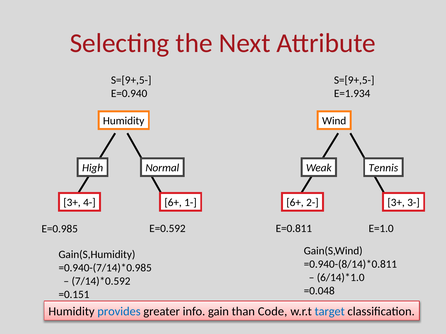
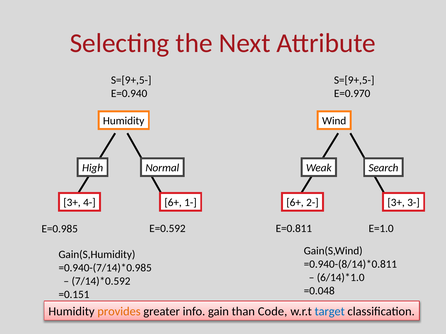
E=1.934: E=1.934 -> E=0.970
Tennis: Tennis -> Search
provides colour: blue -> orange
